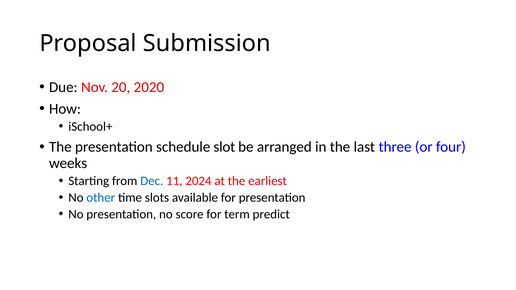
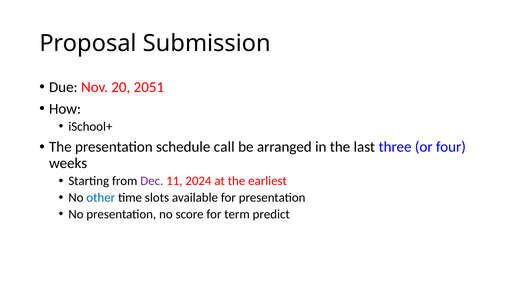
2020: 2020 -> 2051
slot: slot -> call
Dec colour: blue -> purple
